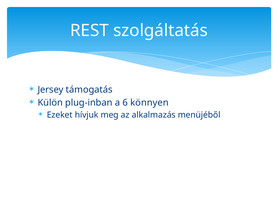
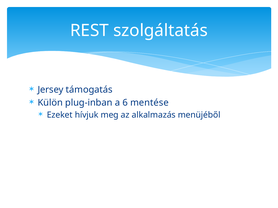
könnyen: könnyen -> mentése
